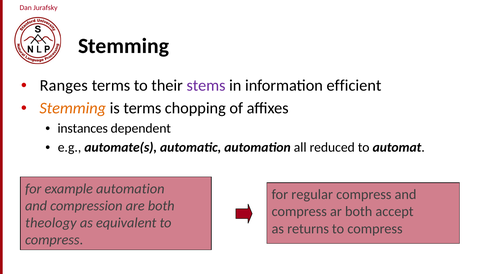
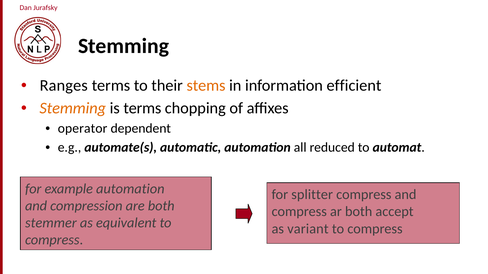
stems colour: purple -> orange
instances: instances -> operator
regular: regular -> splitter
theology: theology -> stemmer
returns: returns -> variant
